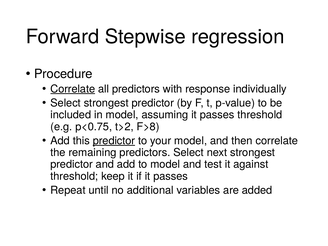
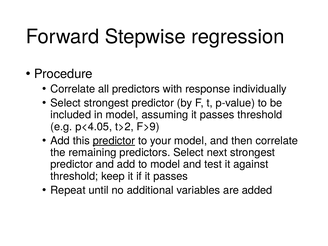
Correlate at (73, 89) underline: present -> none
p<0.75: p<0.75 -> p<4.05
F>8: F>8 -> F>9
